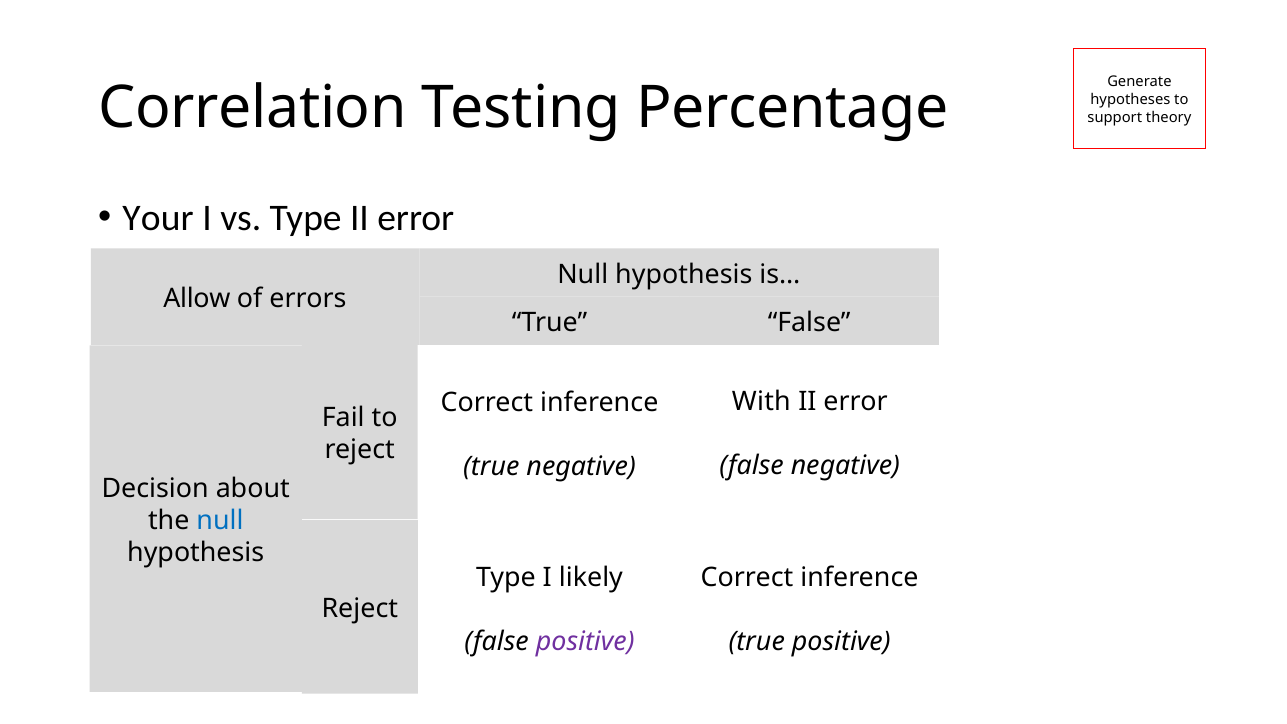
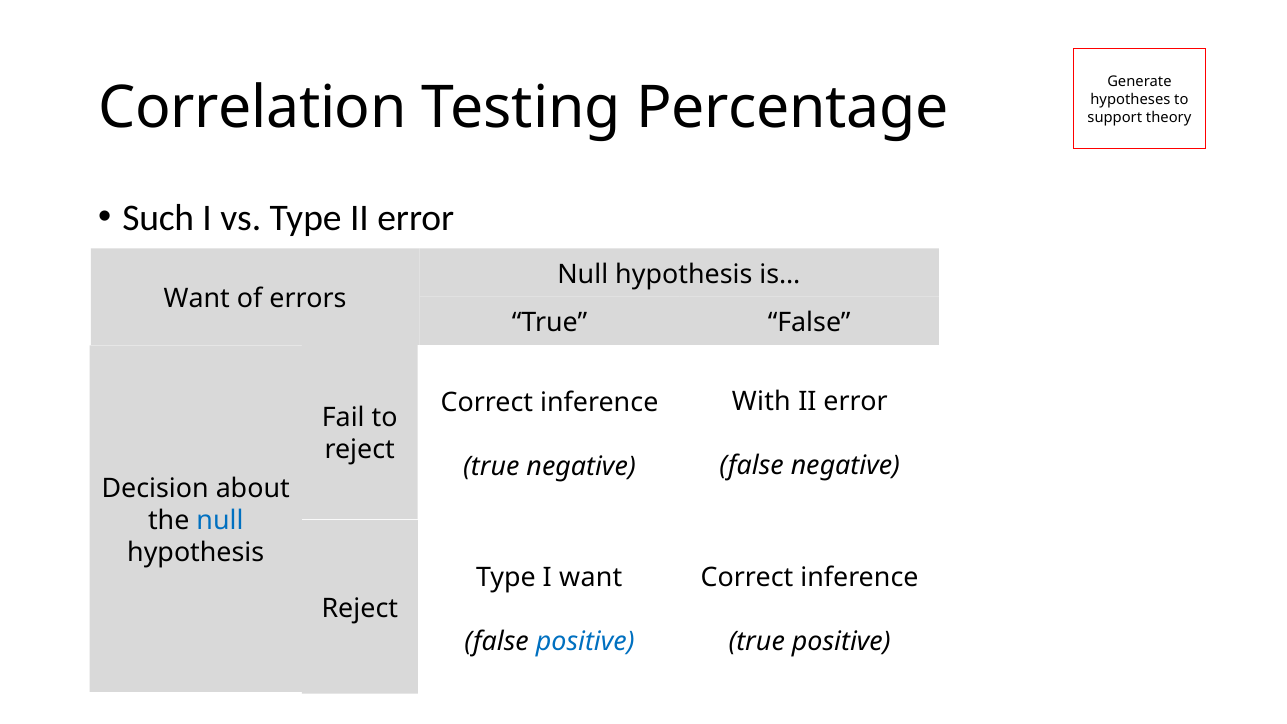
Your: Your -> Such
Allow at (197, 299): Allow -> Want
I likely: likely -> want
positive at (585, 642) colour: purple -> blue
